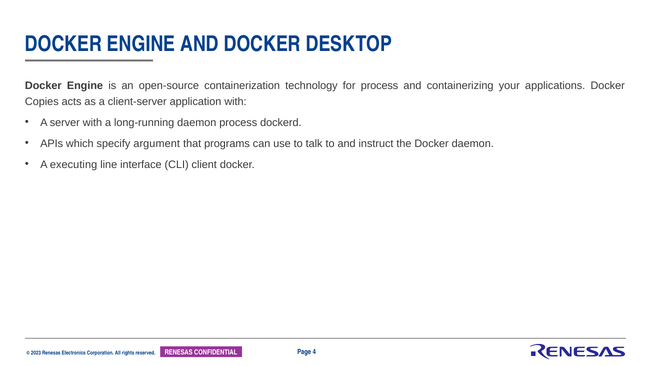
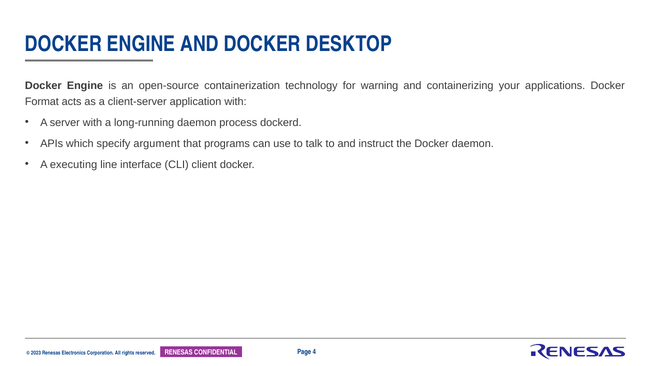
for process: process -> warning
Copies: Copies -> Format
